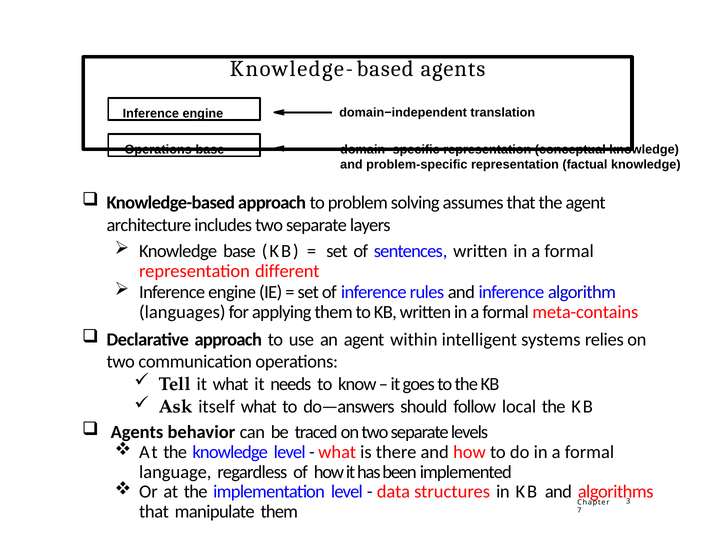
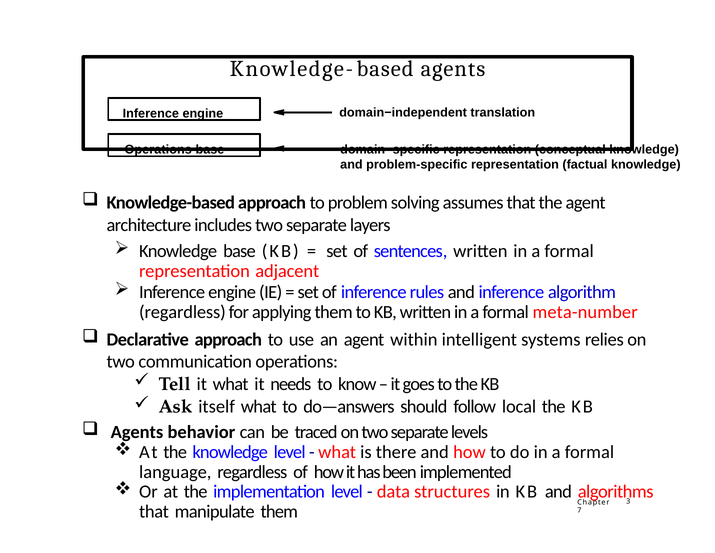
different: different -> adjacent
languages at (182, 312): languages -> regardless
meta-contains: meta-contains -> meta-number
